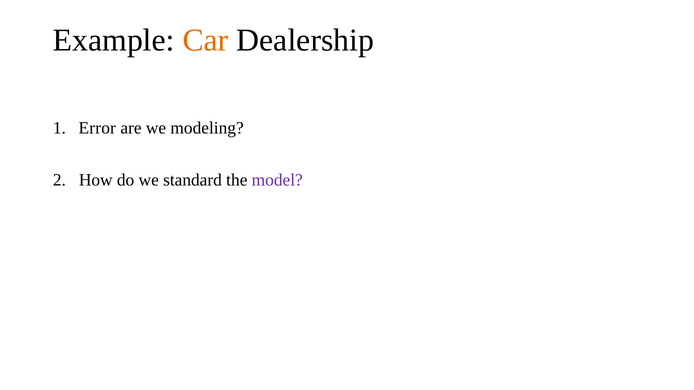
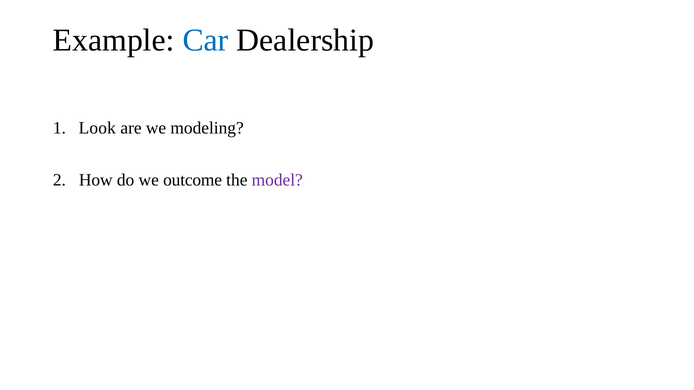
Car colour: orange -> blue
Error: Error -> Look
standard: standard -> outcome
